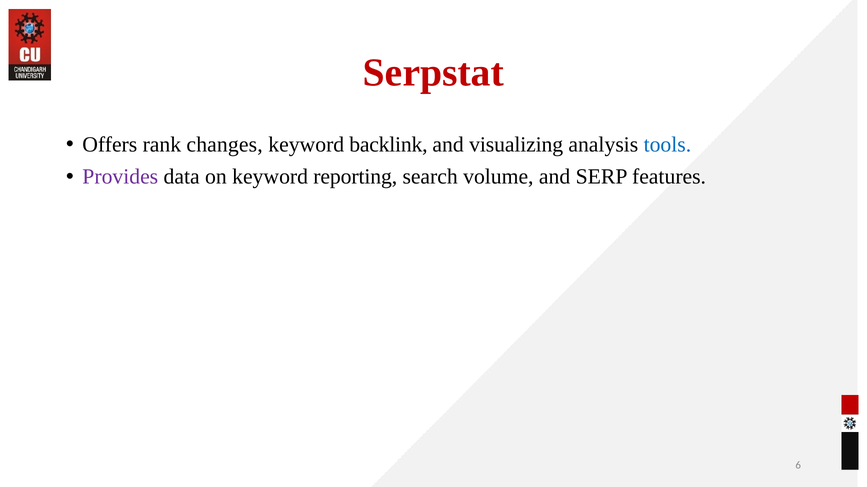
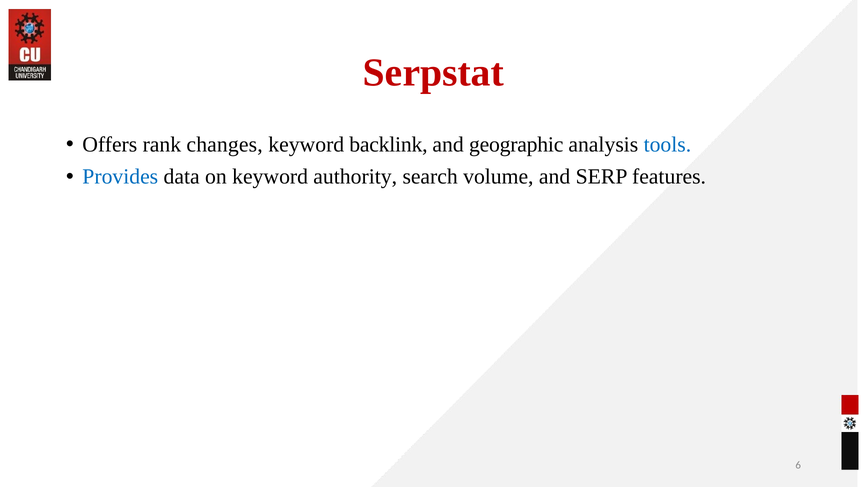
visualizing: visualizing -> geographic
Provides colour: purple -> blue
reporting: reporting -> authority
